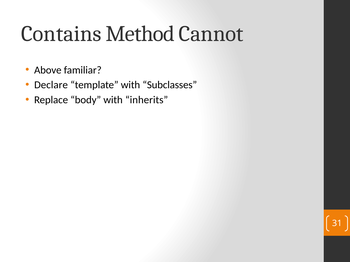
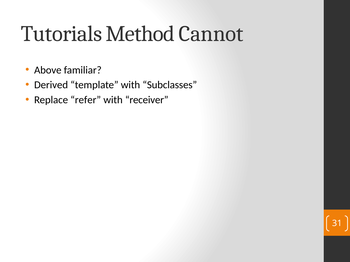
Contains: Contains -> Tutorials
Declare: Declare -> Derived
body: body -> refer
inherits: inherits -> receiver
